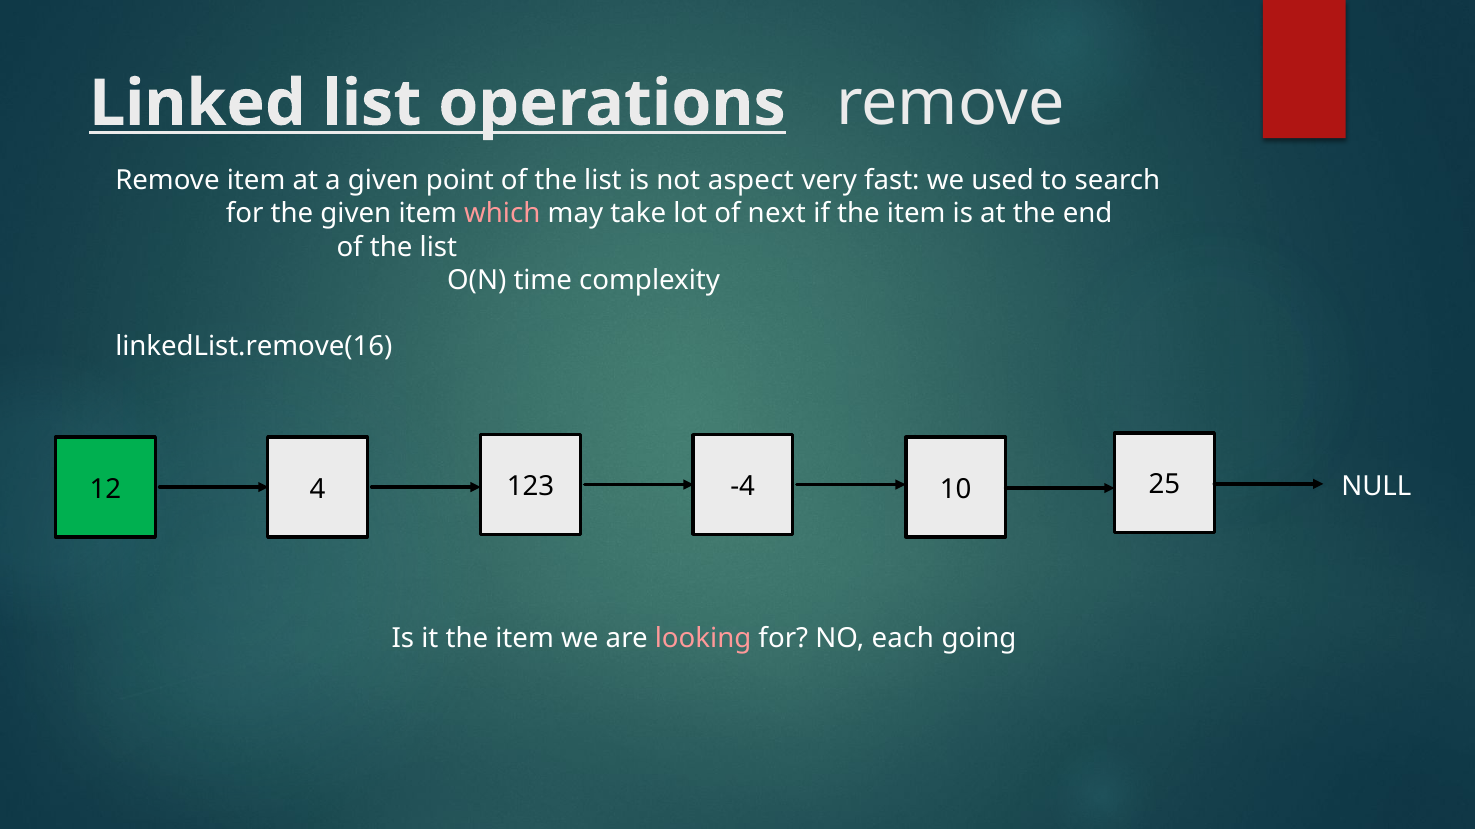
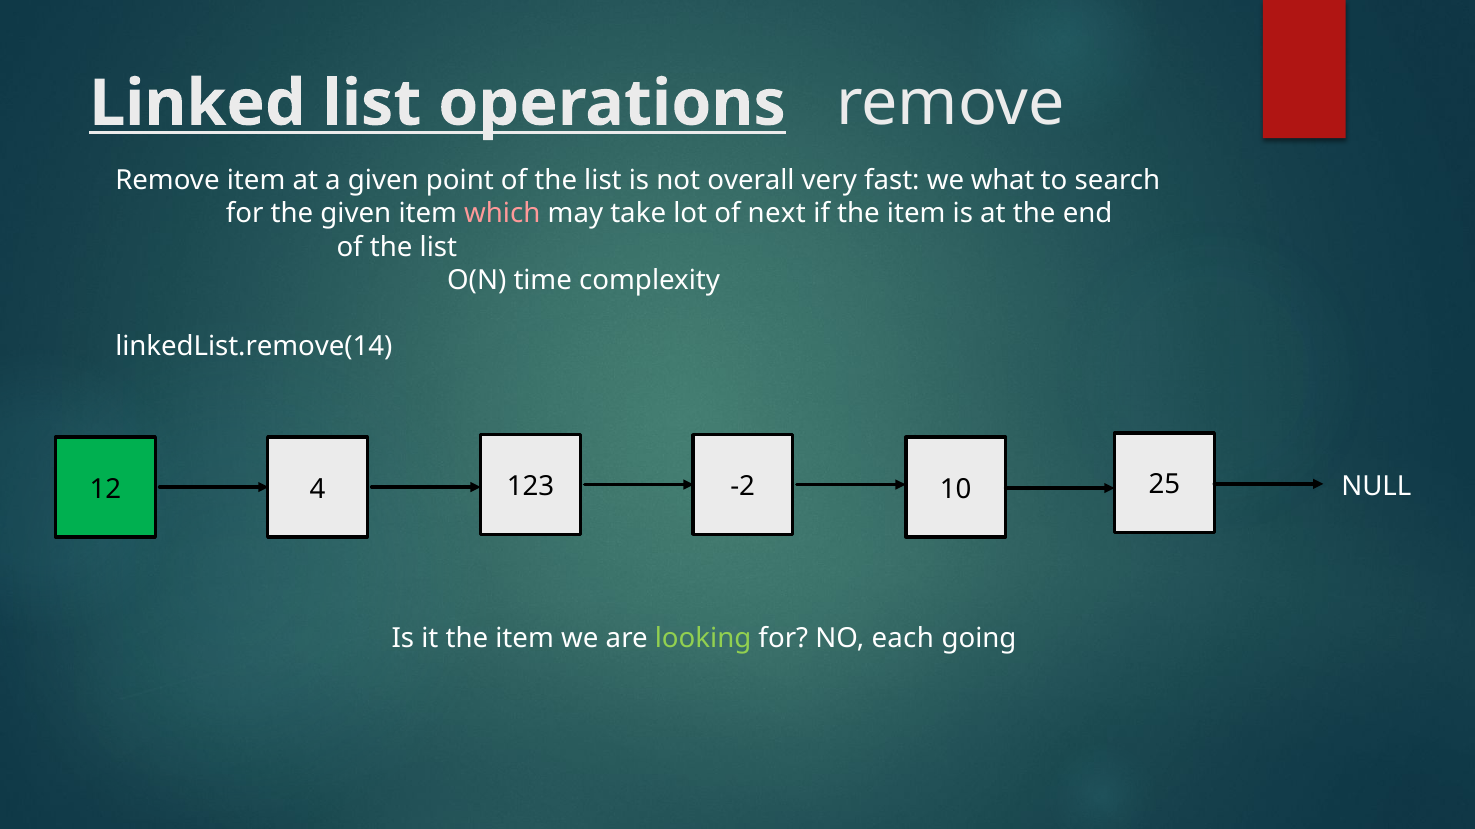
aspect: aspect -> overall
used: used -> what
linkedList.remove(16: linkedList.remove(16 -> linkedList.remove(14
-4: -4 -> -2
looking colour: pink -> light green
